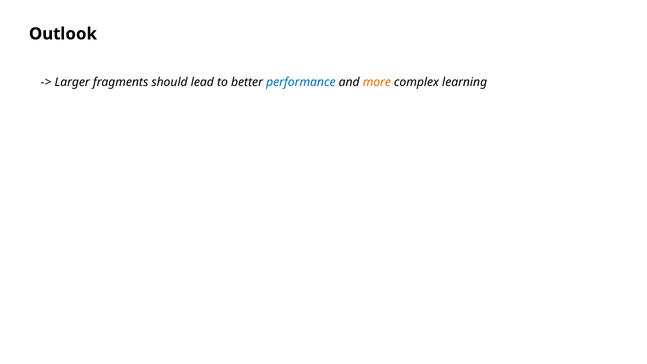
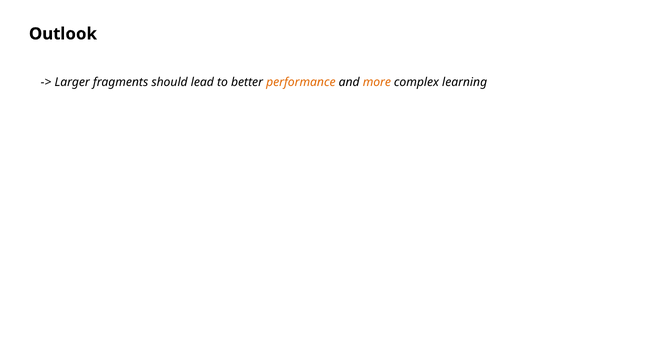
performance colour: blue -> orange
